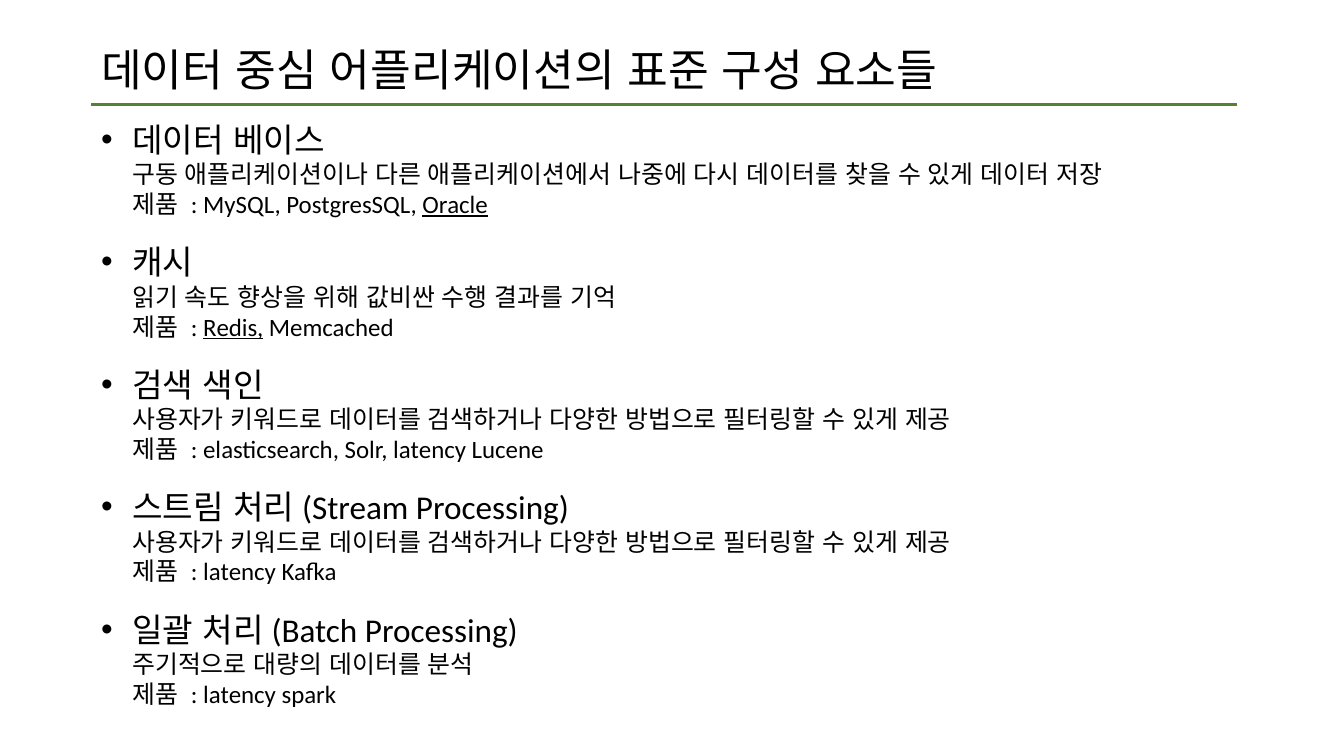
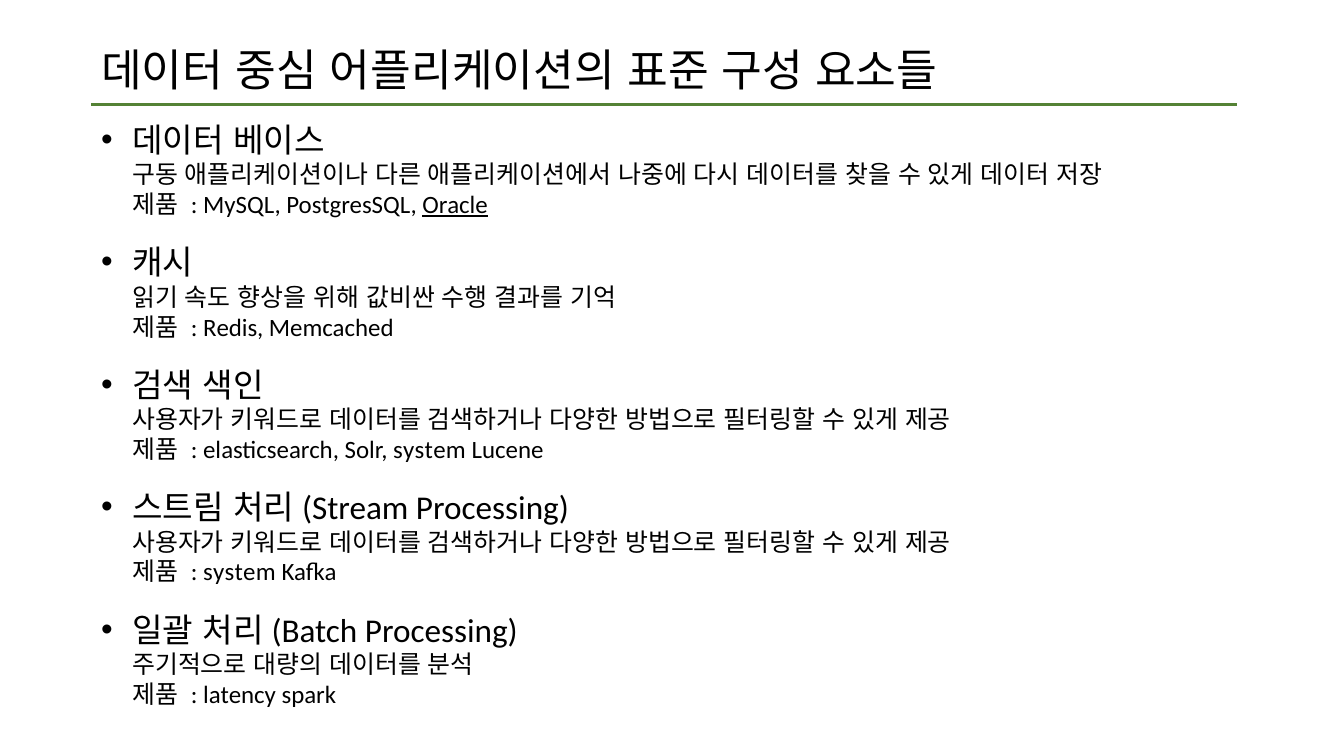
Redis underline: present -> none
Solr latency: latency -> system
latency at (240, 573): latency -> system
